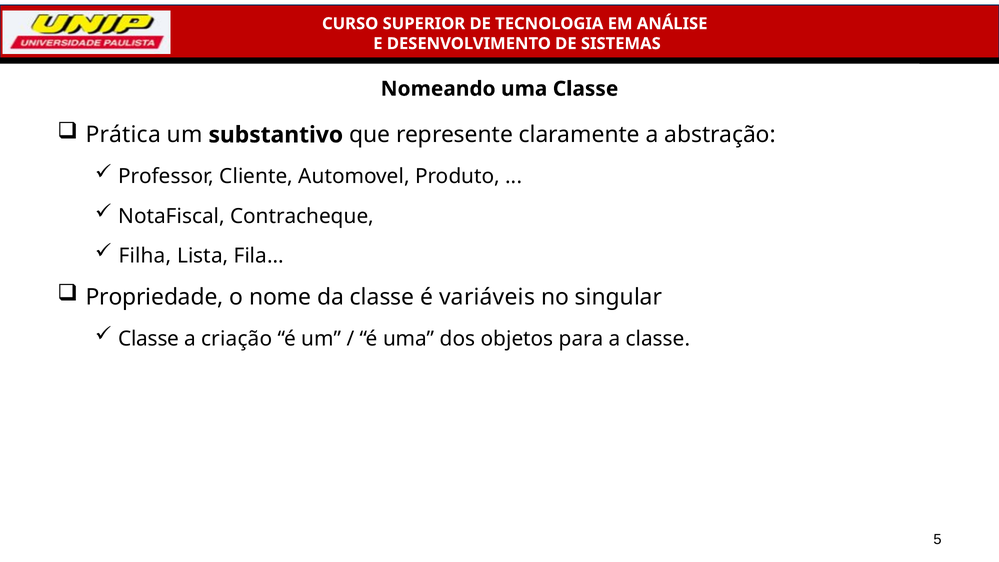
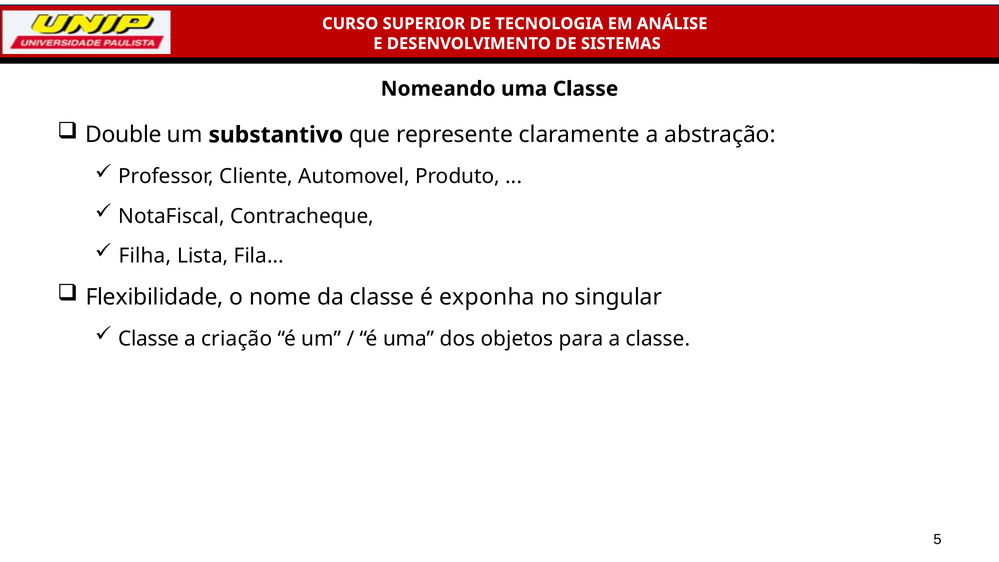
Prática: Prática -> Double
Propriedade: Propriedade -> Flexibilidade
variáveis: variáveis -> exponha
